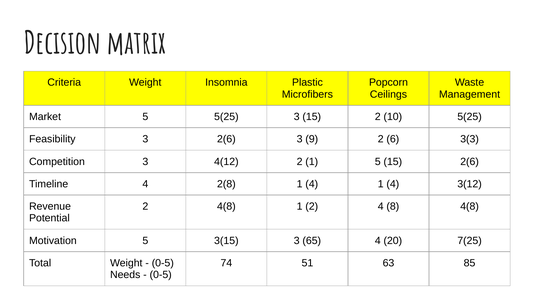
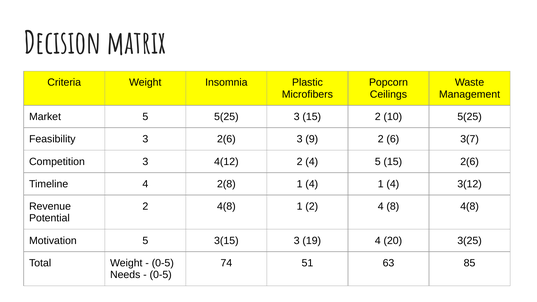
3(3: 3(3 -> 3(7
4(12 2 1: 1 -> 4
65: 65 -> 19
7(25: 7(25 -> 3(25
